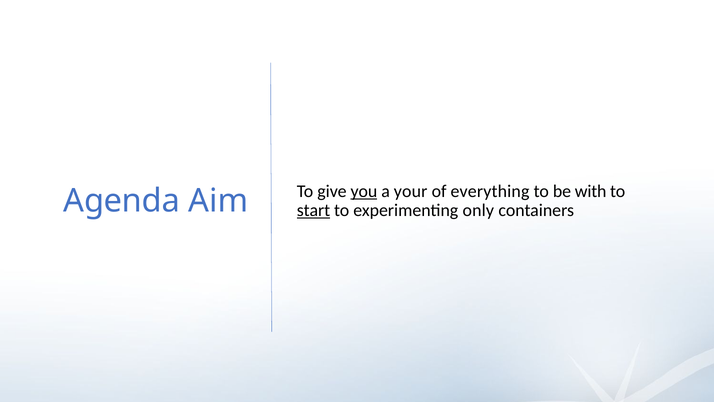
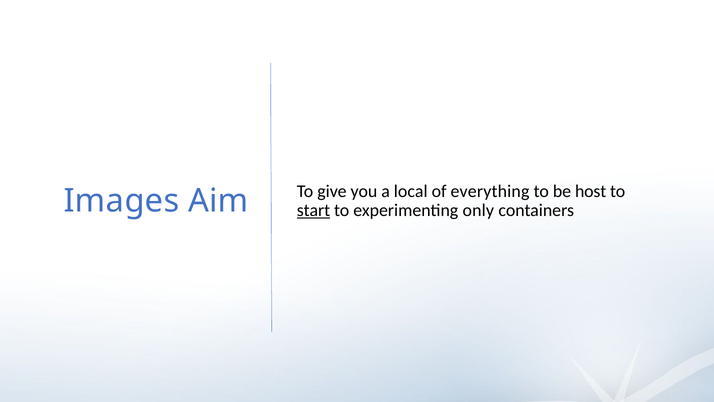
Agenda: Agenda -> Images
you underline: present -> none
your: your -> local
with: with -> host
